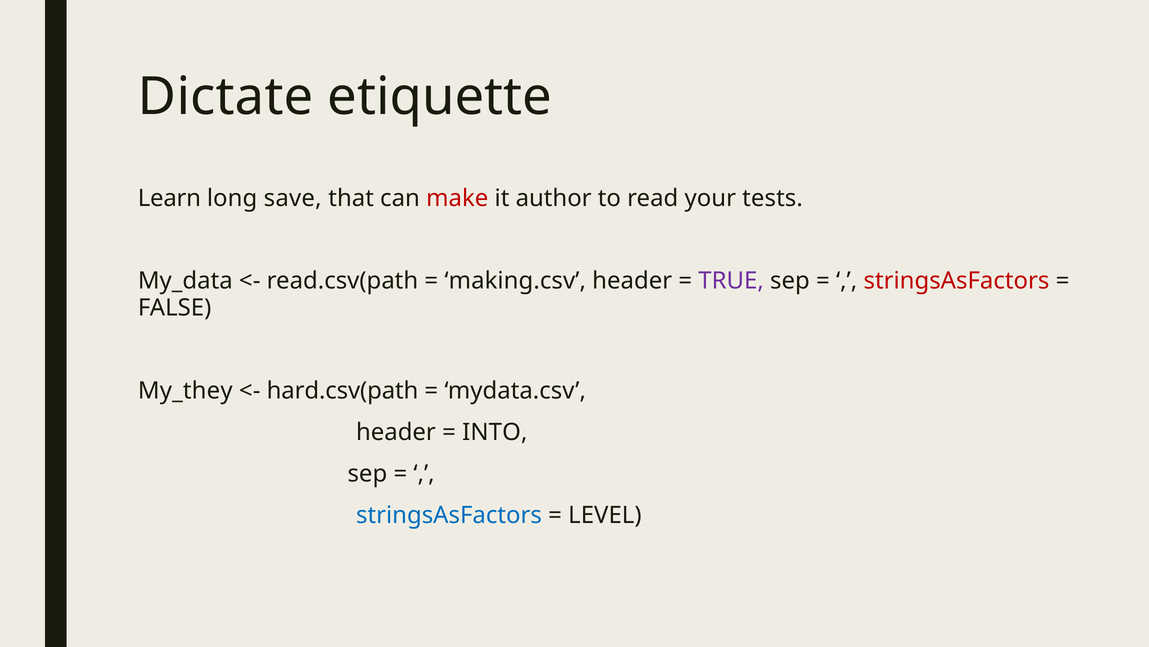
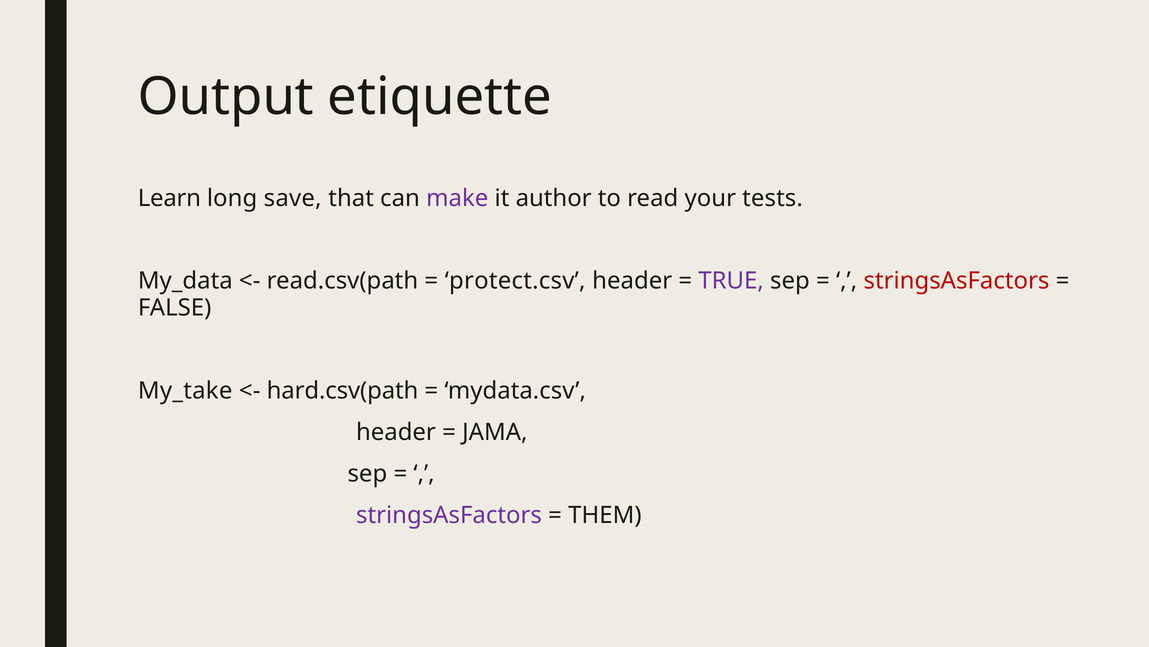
Dictate: Dictate -> Output
make colour: red -> purple
making.csv: making.csv -> protect.csv
My_they: My_they -> My_take
INTO: INTO -> JAMA
stringsAsFactors at (449, 515) colour: blue -> purple
LEVEL: LEVEL -> THEM
